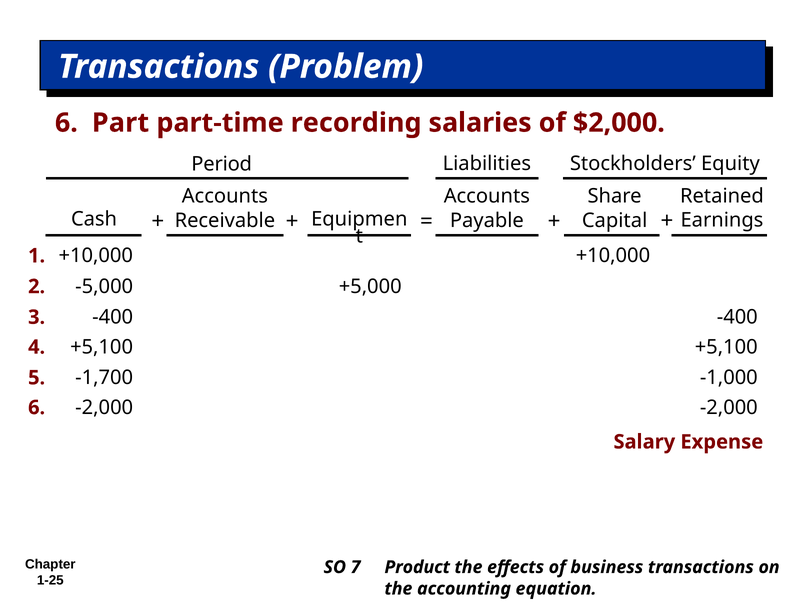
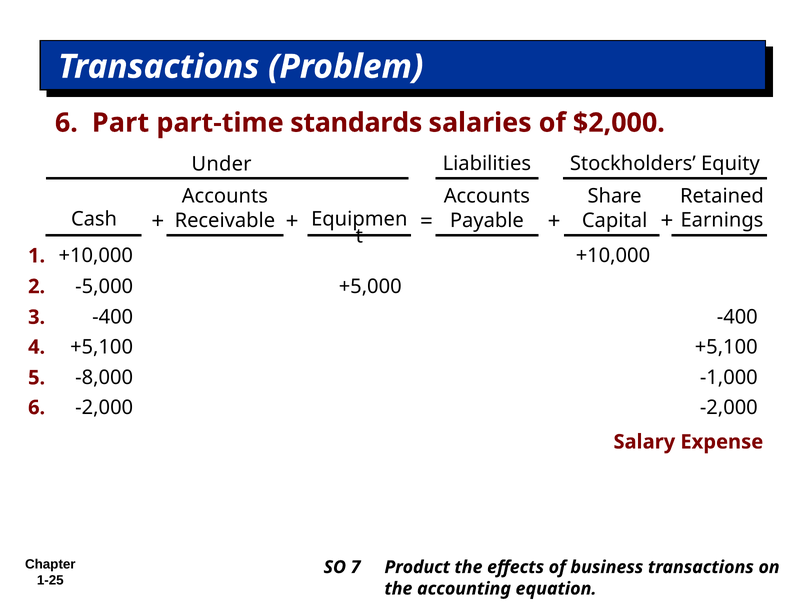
recording: recording -> standards
Period: Period -> Under
-1,700: -1,700 -> -8,000
